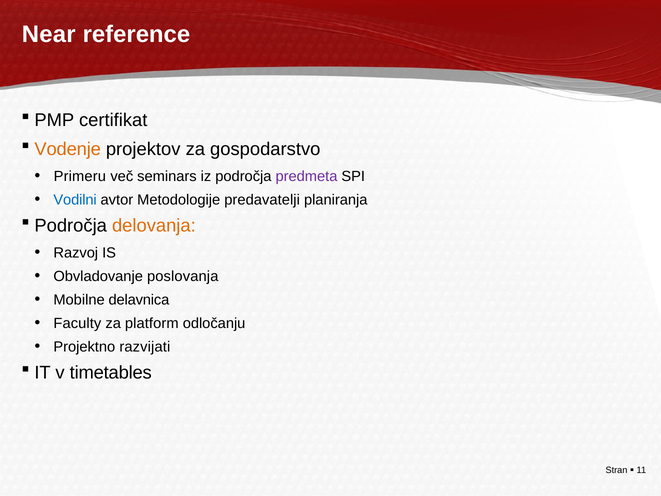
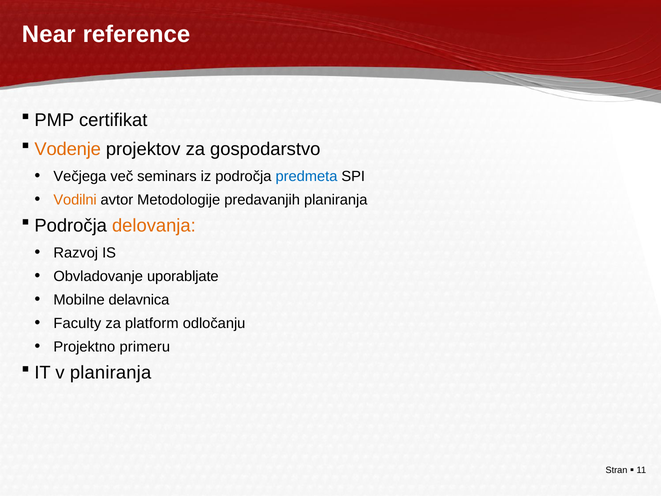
Primeru: Primeru -> Večjega
predmeta colour: purple -> blue
Vodilni colour: blue -> orange
predavatelji: predavatelji -> predavanjih
poslovanja: poslovanja -> uporabljate
razvijati: razvijati -> primeru
v timetables: timetables -> planiranja
